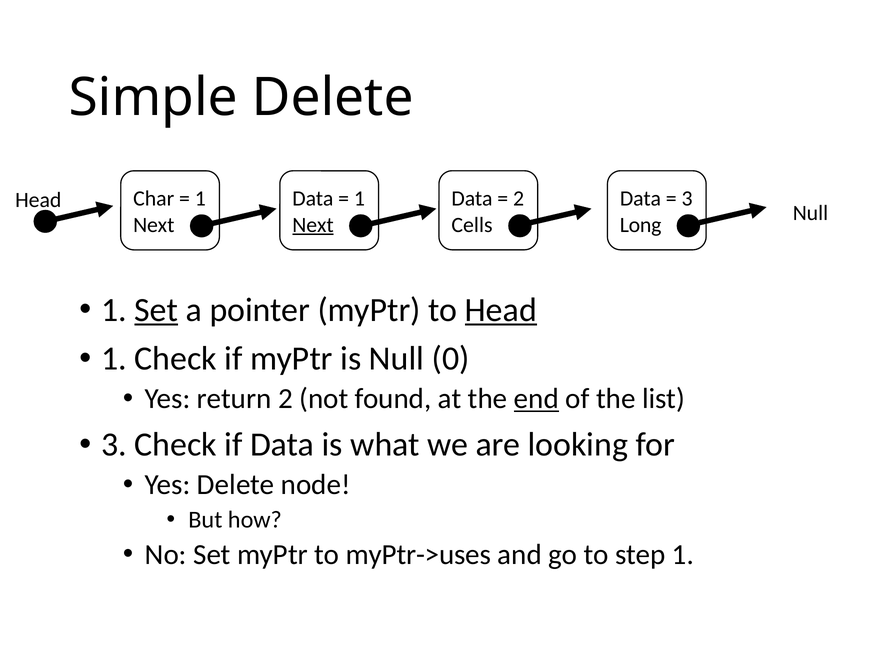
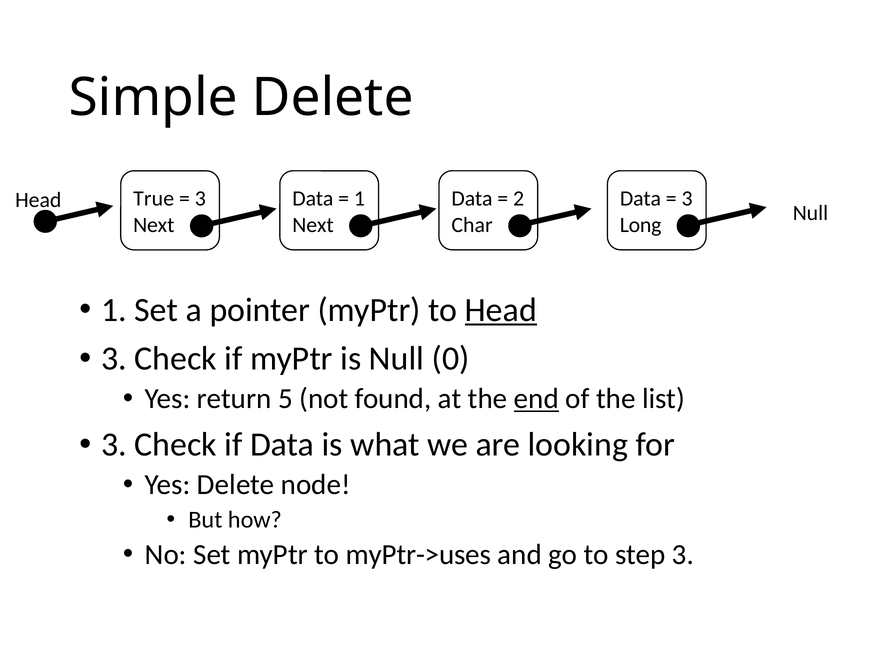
Char: Char -> True
1 at (200, 199): 1 -> 3
Next at (313, 225) underline: present -> none
Cells: Cells -> Char
Set at (156, 310) underline: present -> none
1 at (114, 359): 1 -> 3
return 2: 2 -> 5
step 1: 1 -> 3
